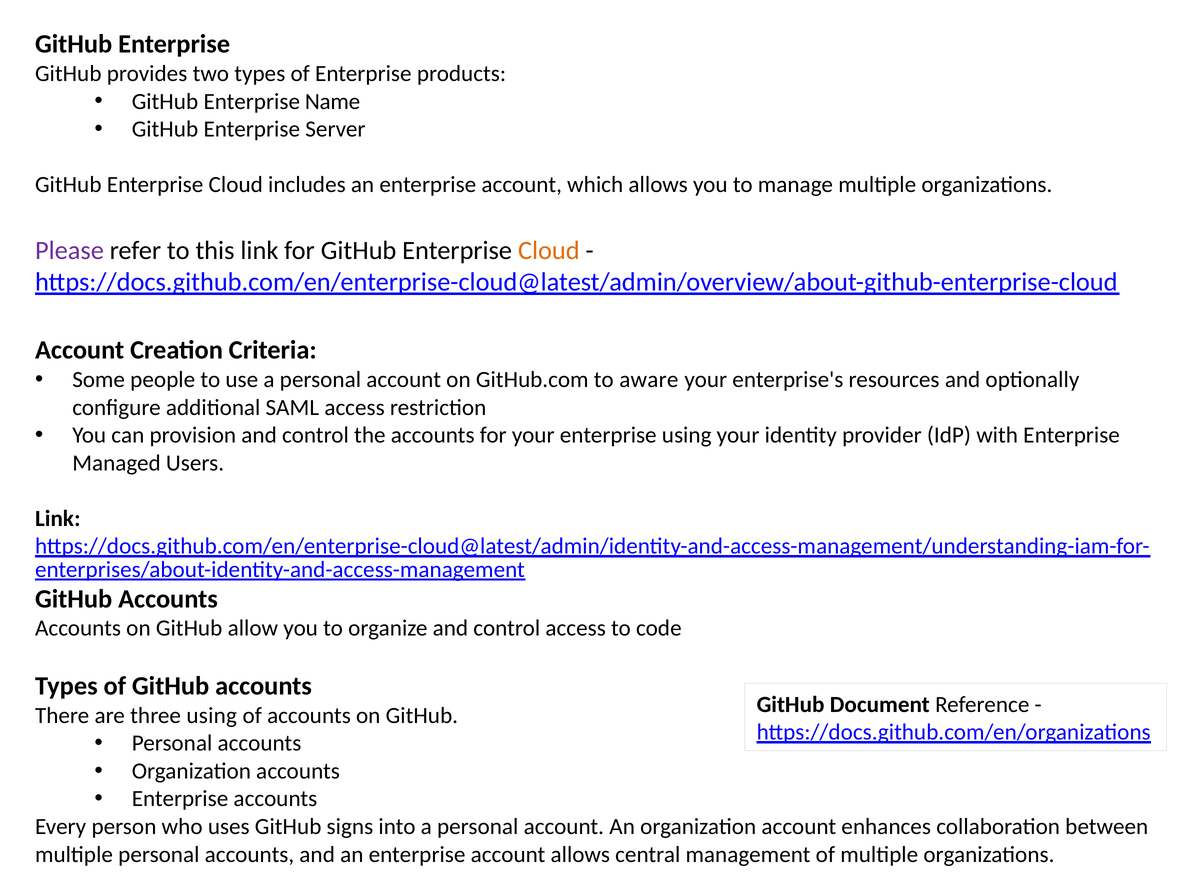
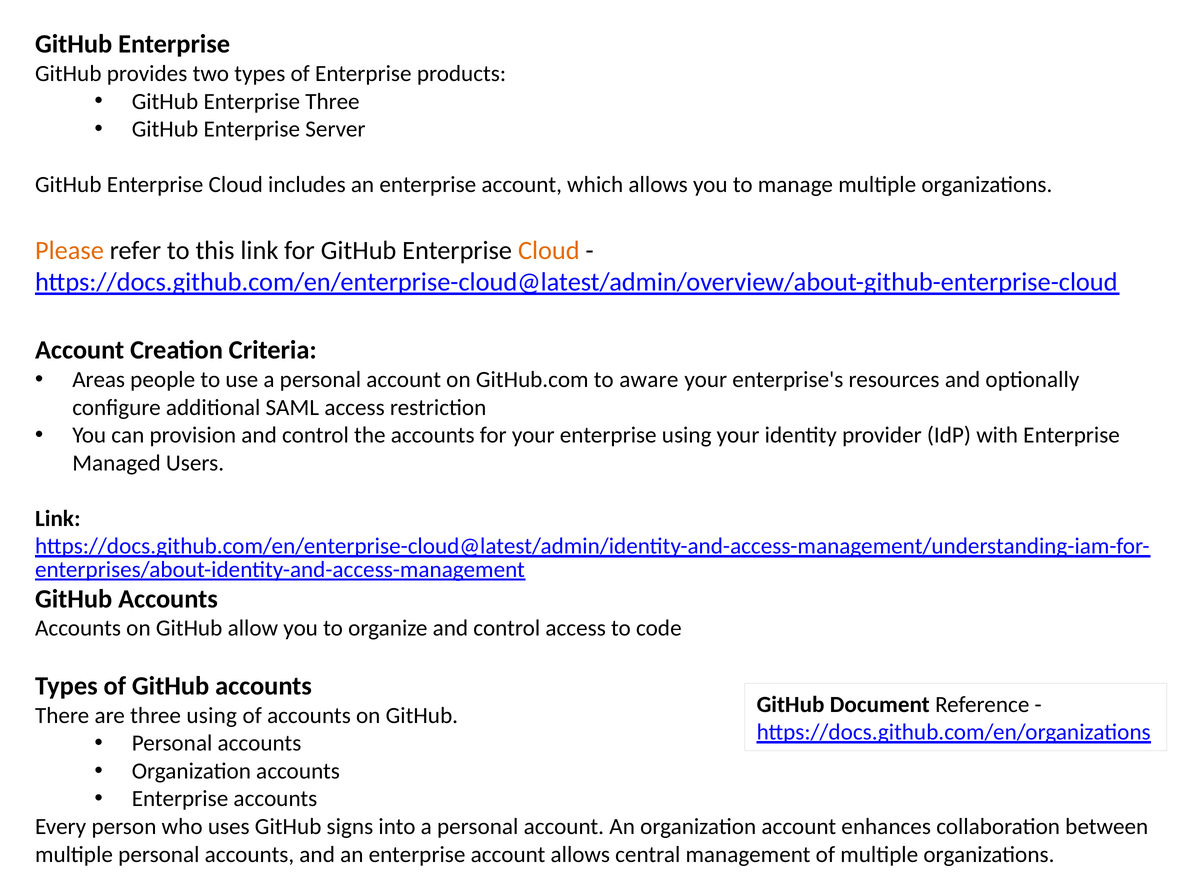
Enterprise Name: Name -> Three
Please colour: purple -> orange
Some: Some -> Areas
